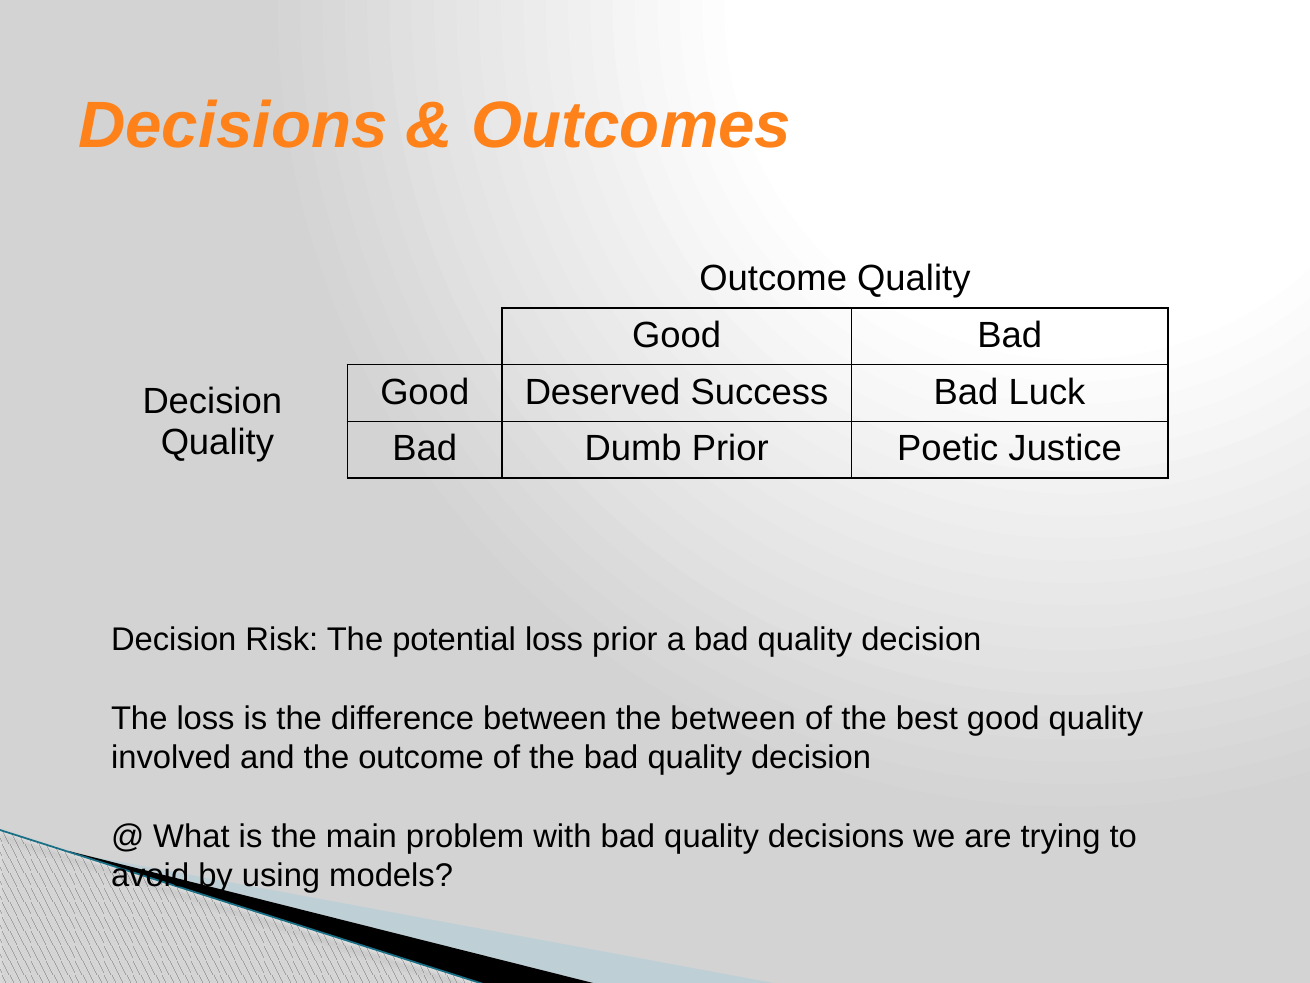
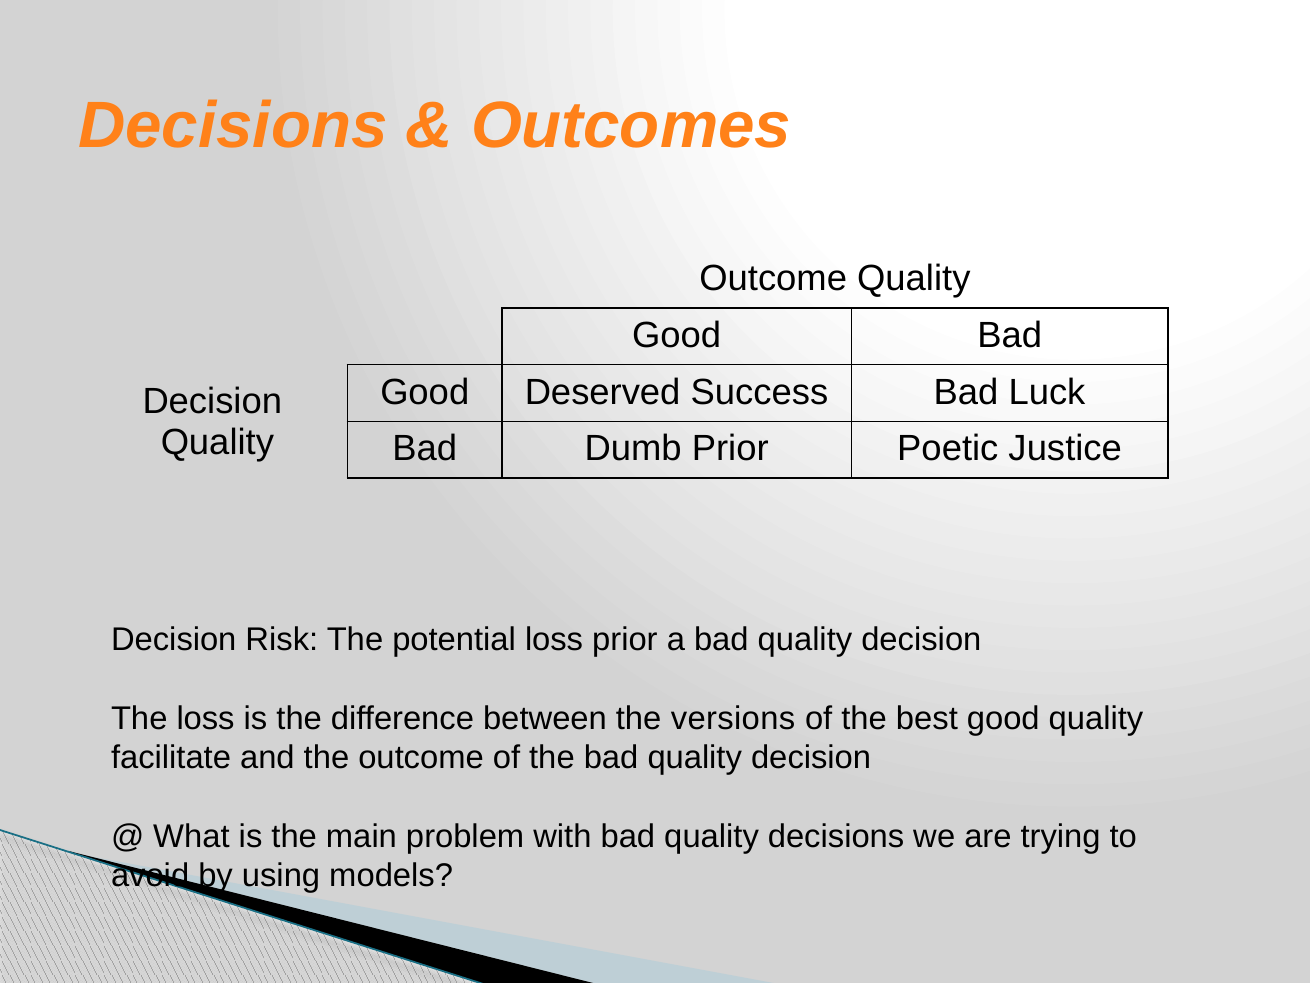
the between: between -> versions
involved: involved -> facilitate
